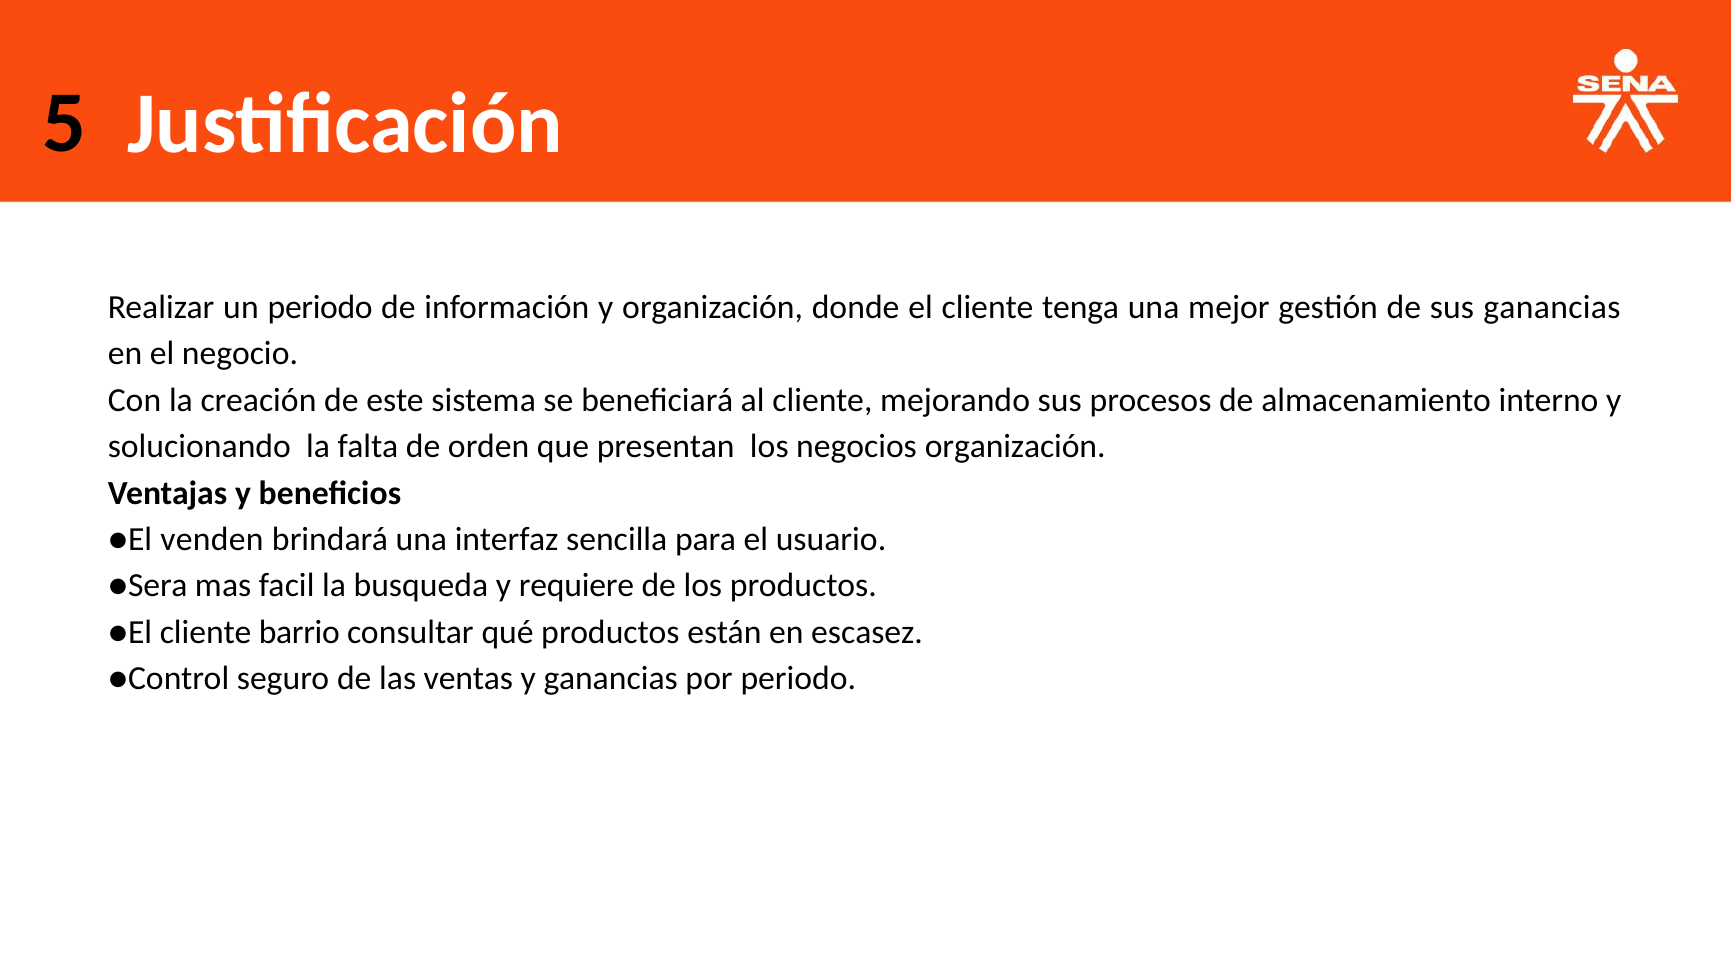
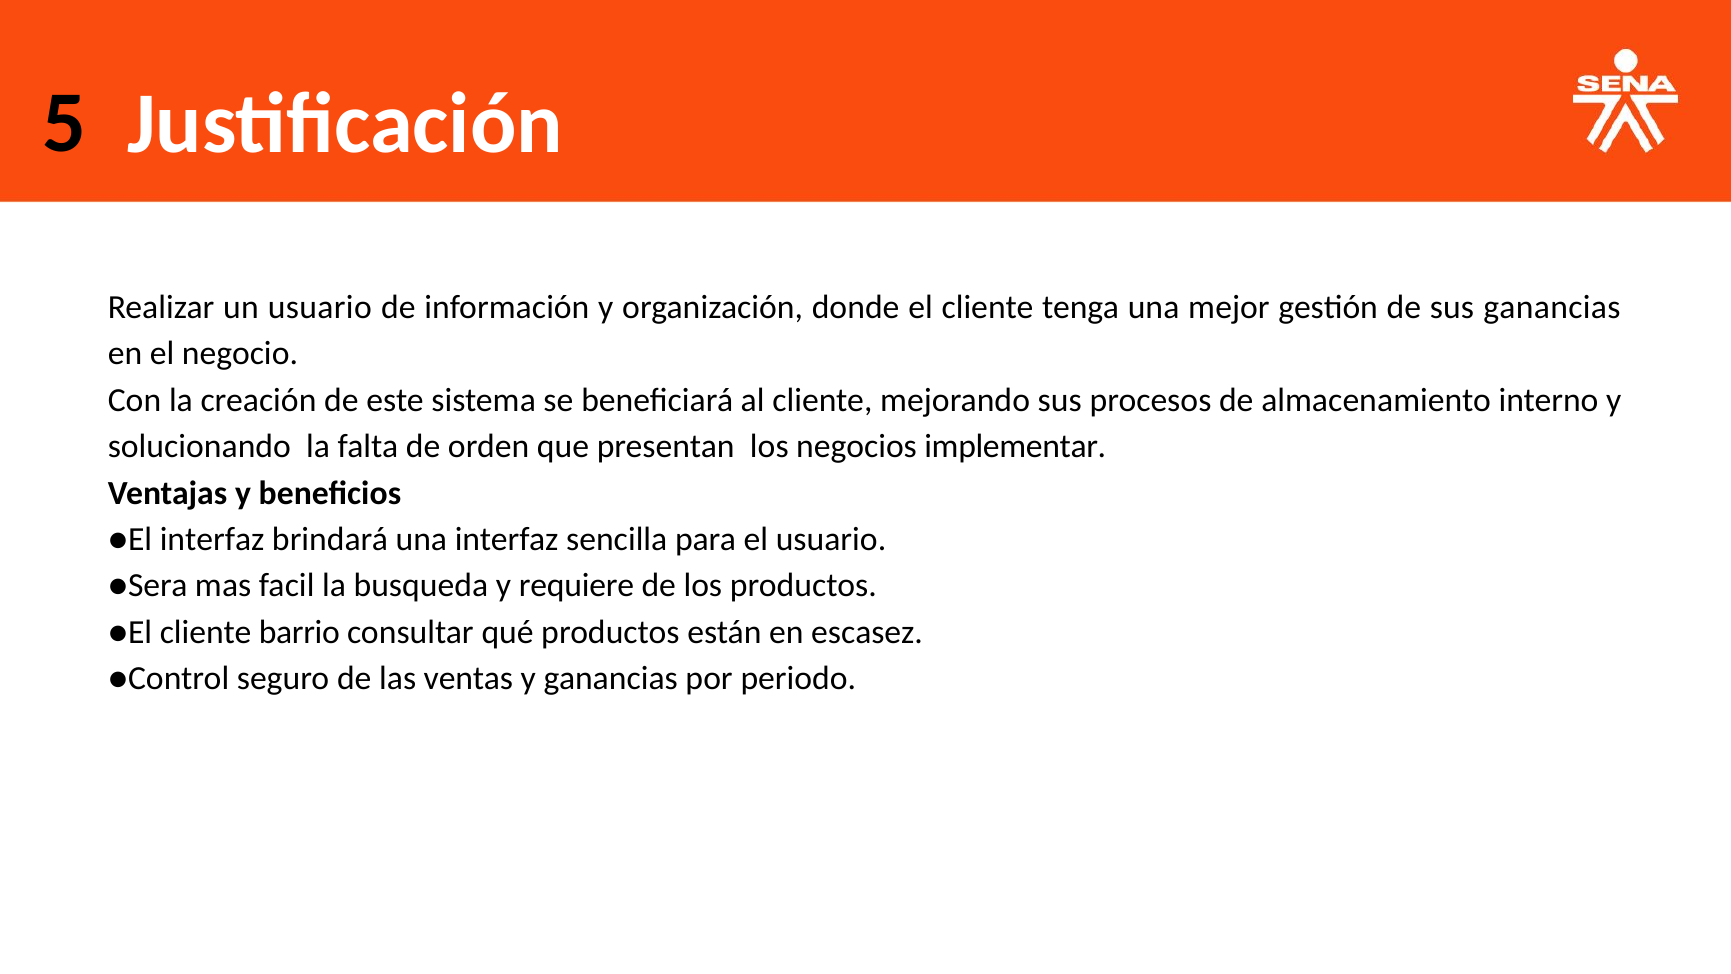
un periodo: periodo -> usuario
negocios organización: organización -> implementar
●El venden: venden -> interfaz
